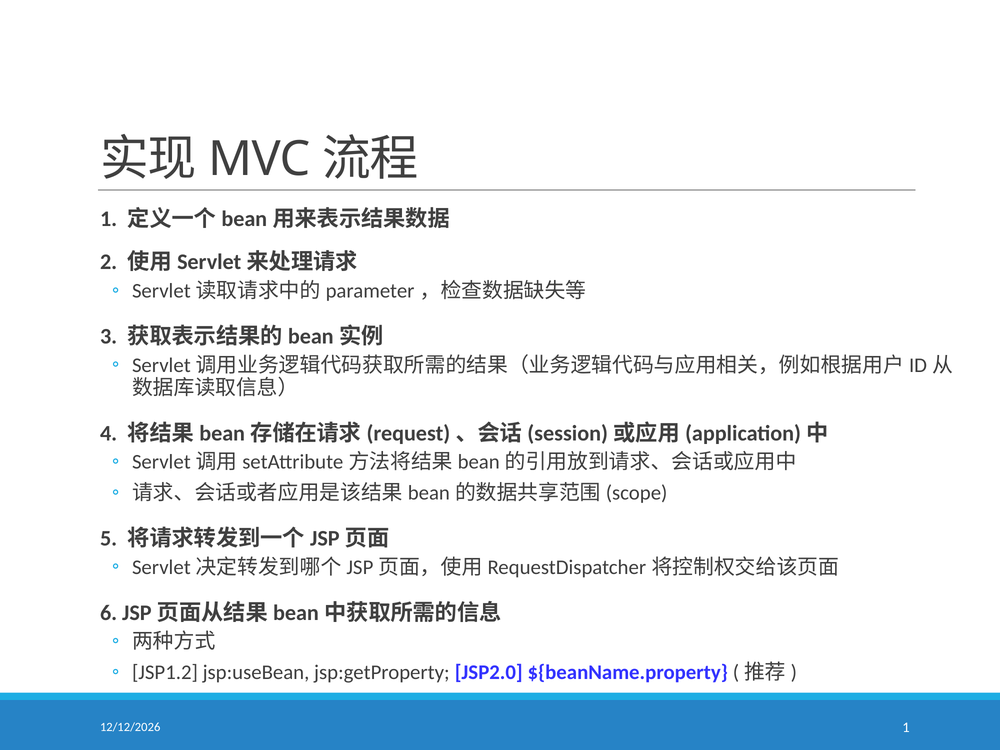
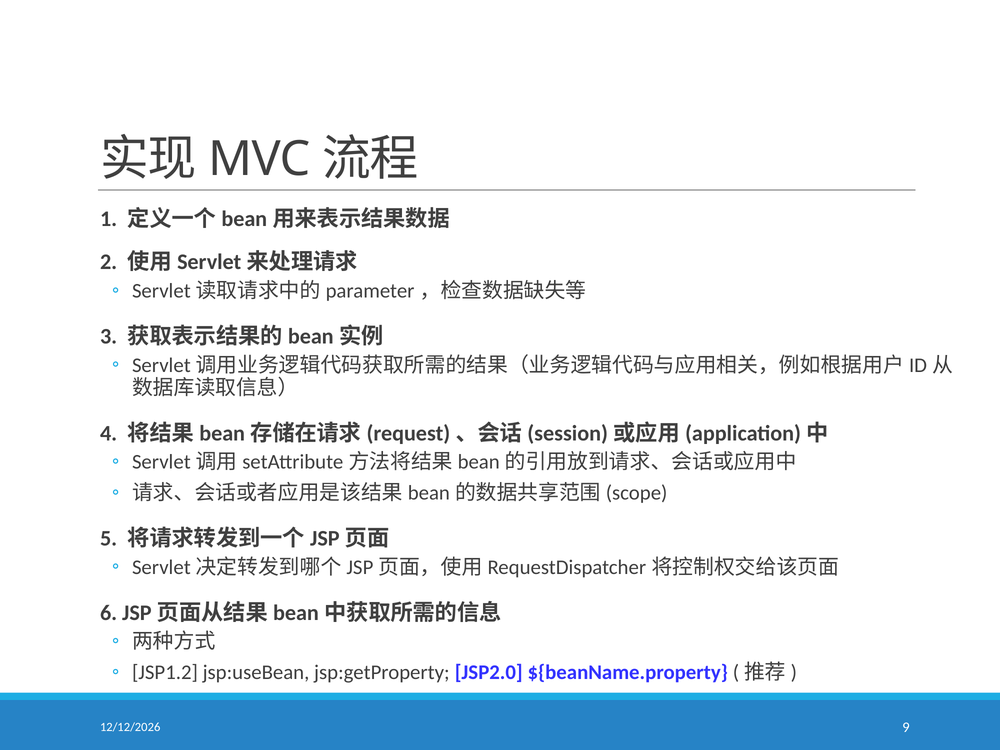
1 at (906, 727): 1 -> 9
